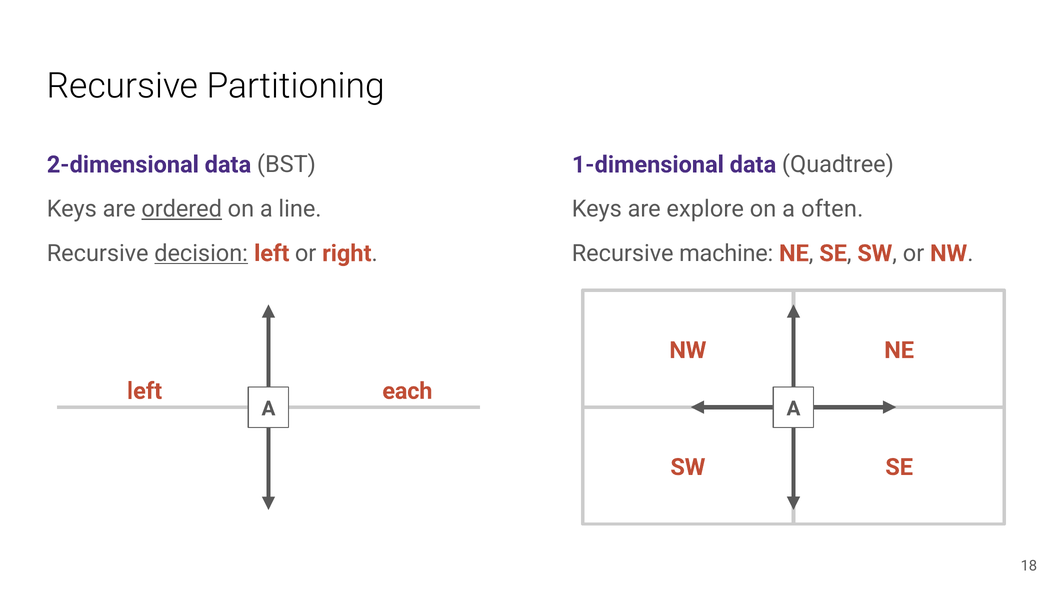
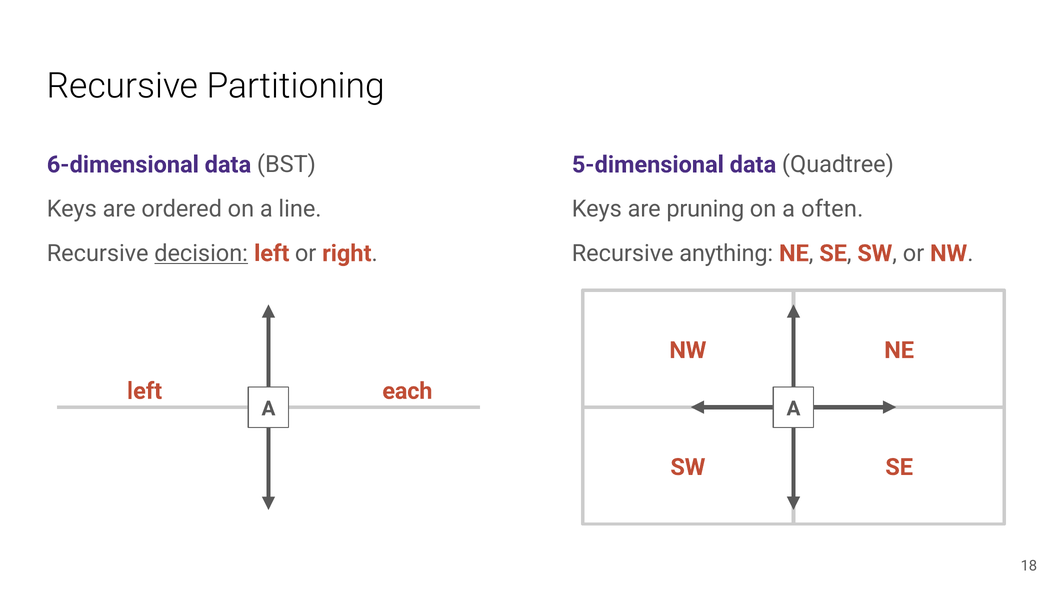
2-dimensional: 2-dimensional -> 6-dimensional
1-dimensional: 1-dimensional -> 5-dimensional
ordered underline: present -> none
explore: explore -> pruning
machine: machine -> anything
